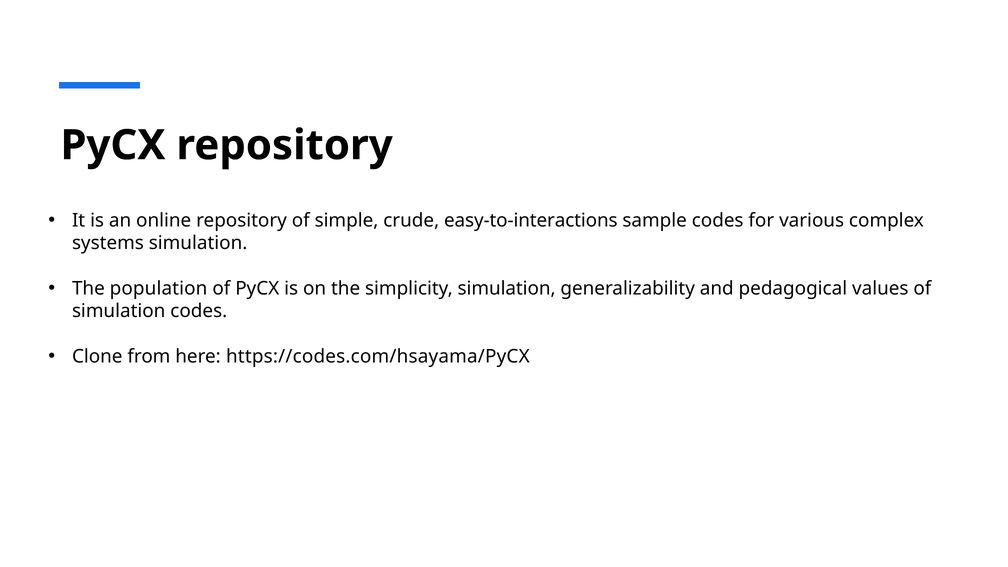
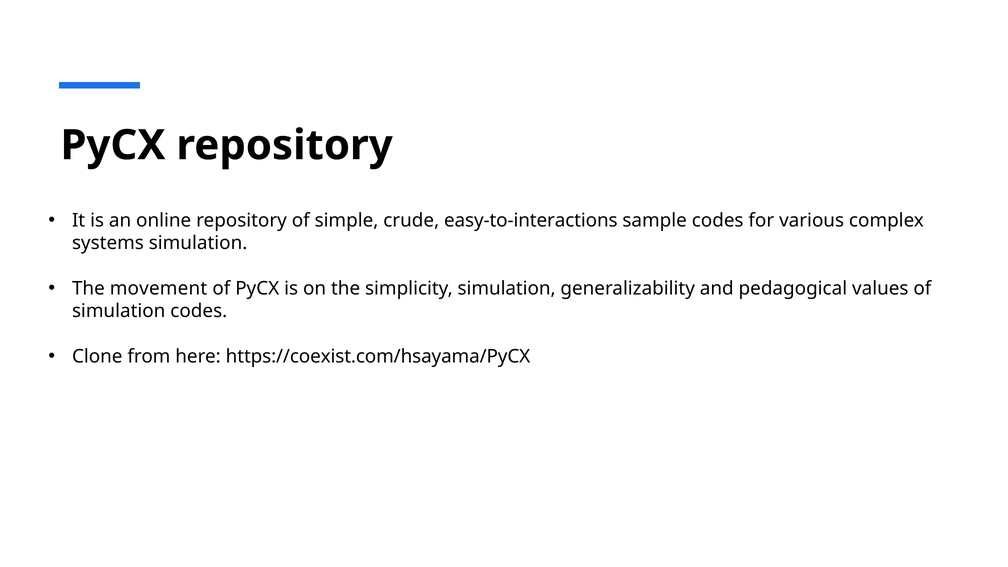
population: population -> movement
https://codes.com/hsayama/PyCX: https://codes.com/hsayama/PyCX -> https://coexist.com/hsayama/PyCX
